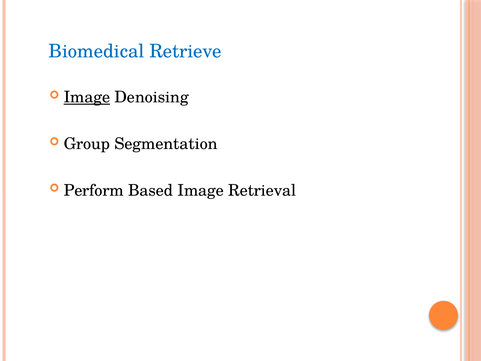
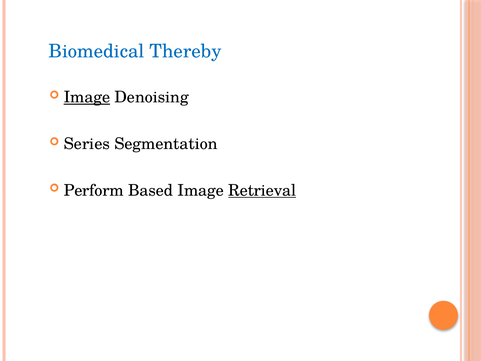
Retrieve: Retrieve -> Thereby
Group: Group -> Series
Retrieval underline: none -> present
